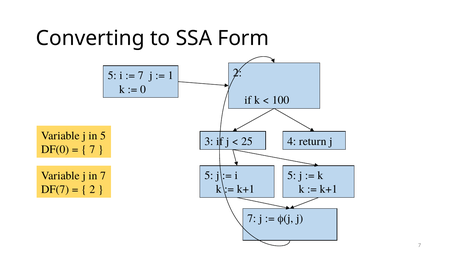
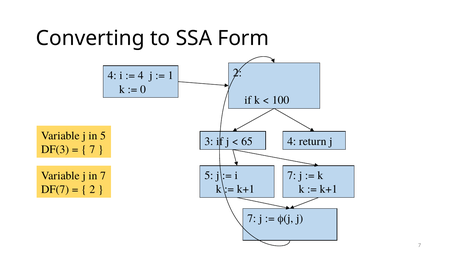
5 at (112, 76): 5 -> 4
7 at (141, 76): 7 -> 4
25: 25 -> 65
DF(0: DF(0 -> DF(3
5 at (292, 176): 5 -> 7
